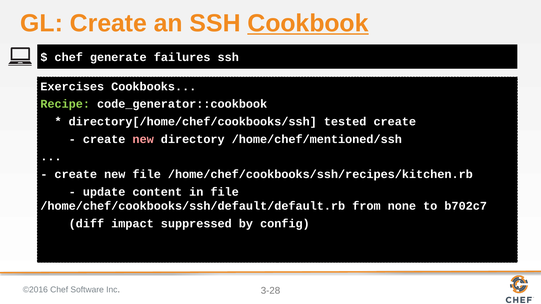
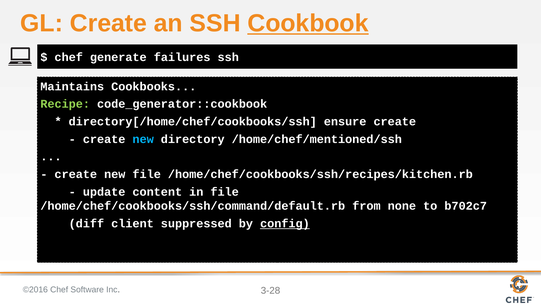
Exercises: Exercises -> Maintains
tested: tested -> ensure
new at (143, 139) colour: pink -> light blue
/home/chef/cookbooks/ssh/default/default.rb: /home/chef/cookbooks/ssh/default/default.rb -> /home/chef/cookbooks/ssh/command/default.rb
impact: impact -> client
config underline: none -> present
